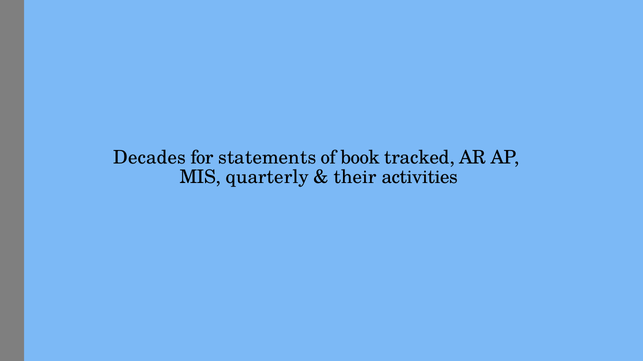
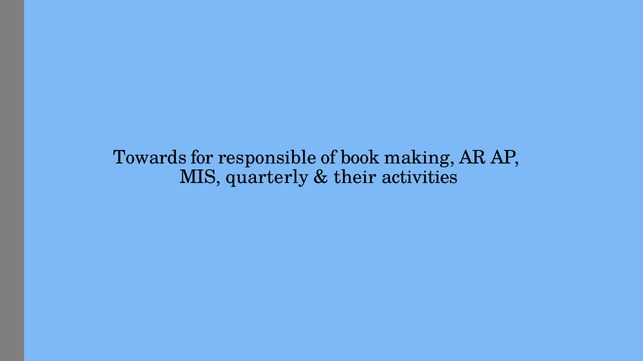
Decades: Decades -> Towards
statements: statements -> responsible
tracked: tracked -> making
